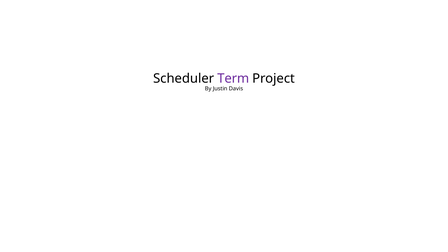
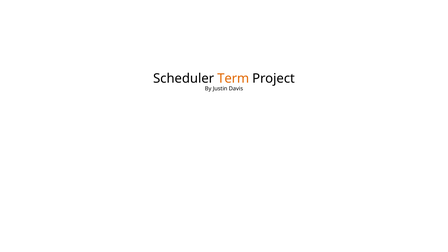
Term colour: purple -> orange
